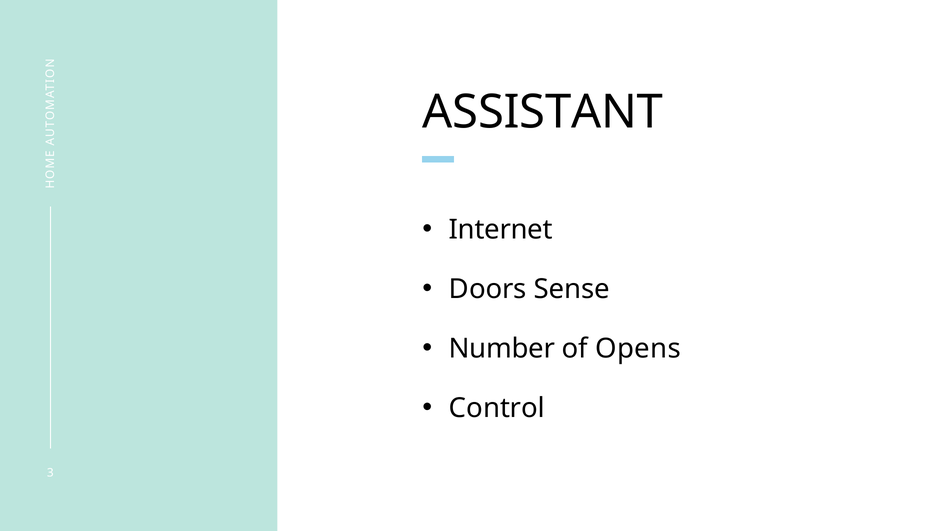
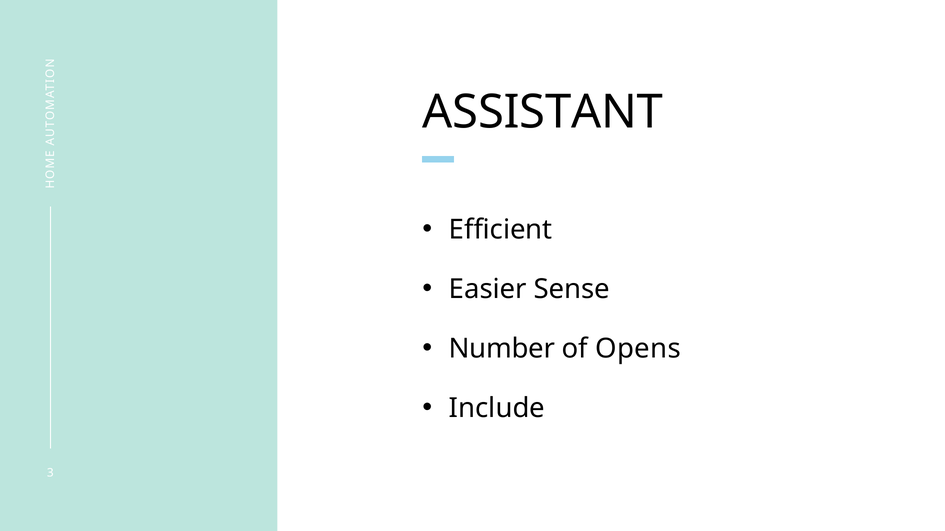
Internet: Internet -> Efficient
Doors: Doors -> Easier
Control: Control -> Include
